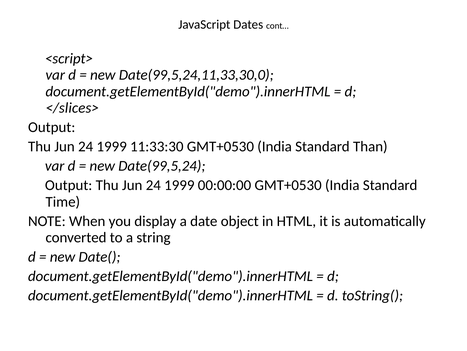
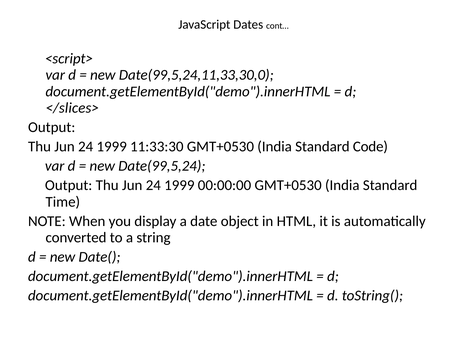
Than: Than -> Code
